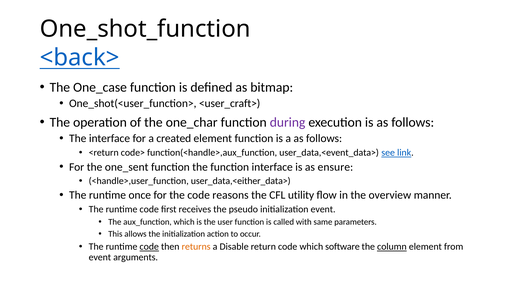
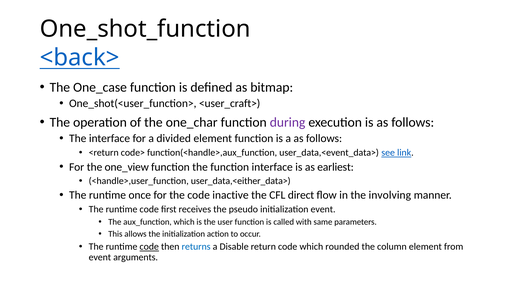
created: created -> divided
one_sent: one_sent -> one_view
ensure: ensure -> earliest
reasons: reasons -> inactive
utility: utility -> direct
overview: overview -> involving
returns colour: orange -> blue
software: software -> rounded
column underline: present -> none
